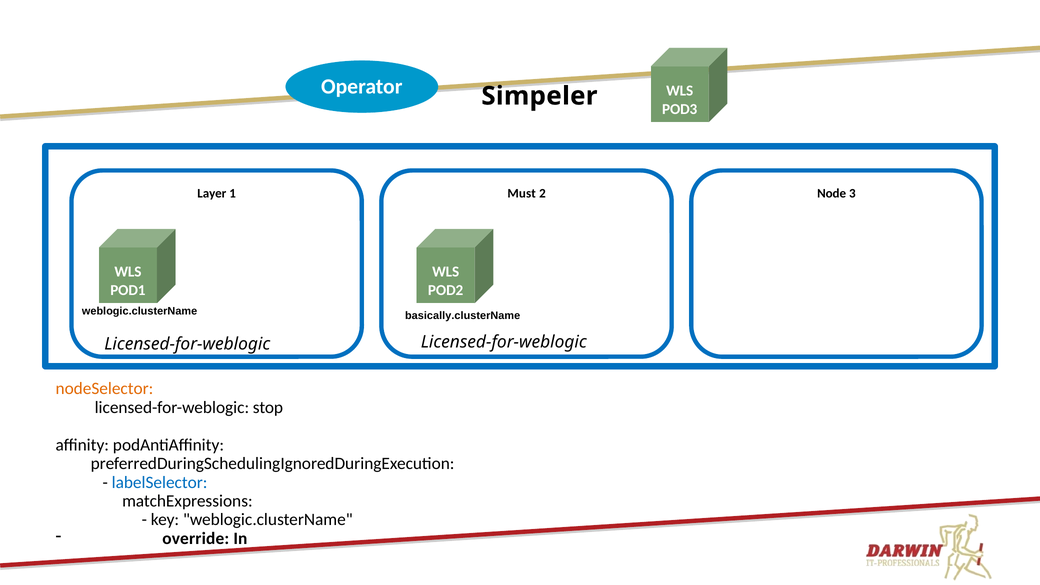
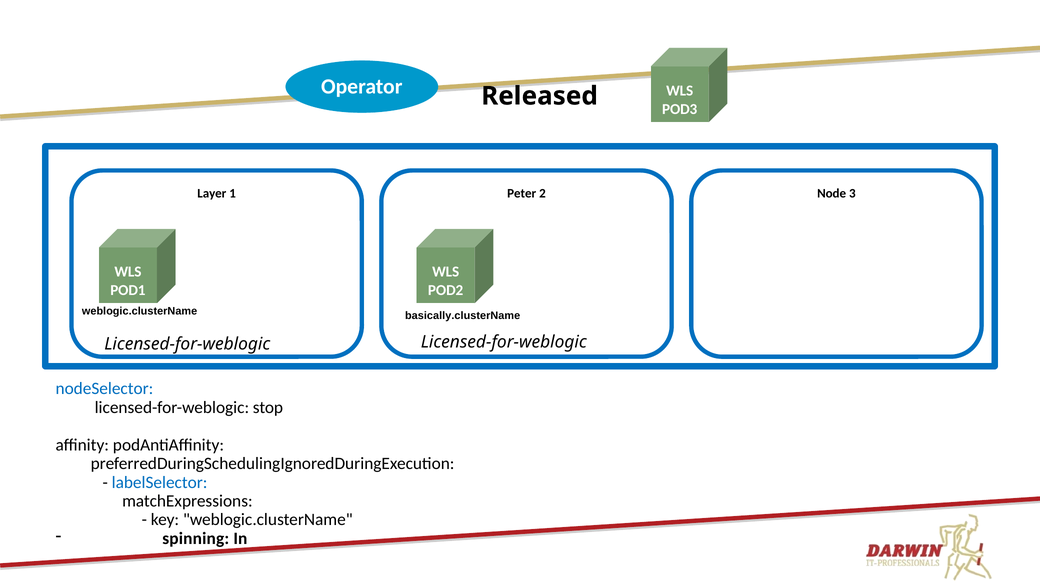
Simpeler: Simpeler -> Released
Must: Must -> Peter
nodeSelector colour: orange -> blue
override: override -> spinning
